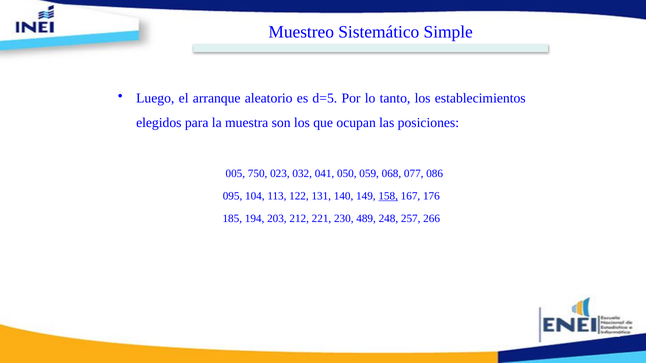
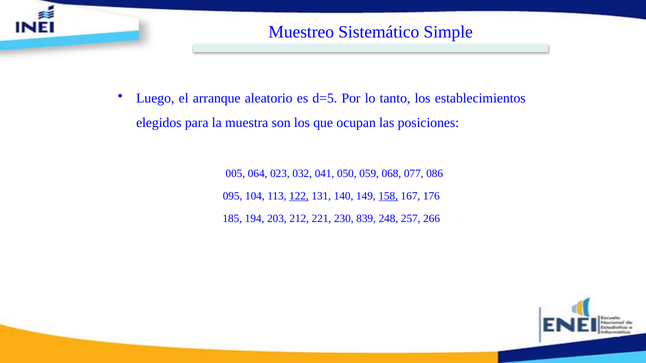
750: 750 -> 064
122 underline: none -> present
489: 489 -> 839
